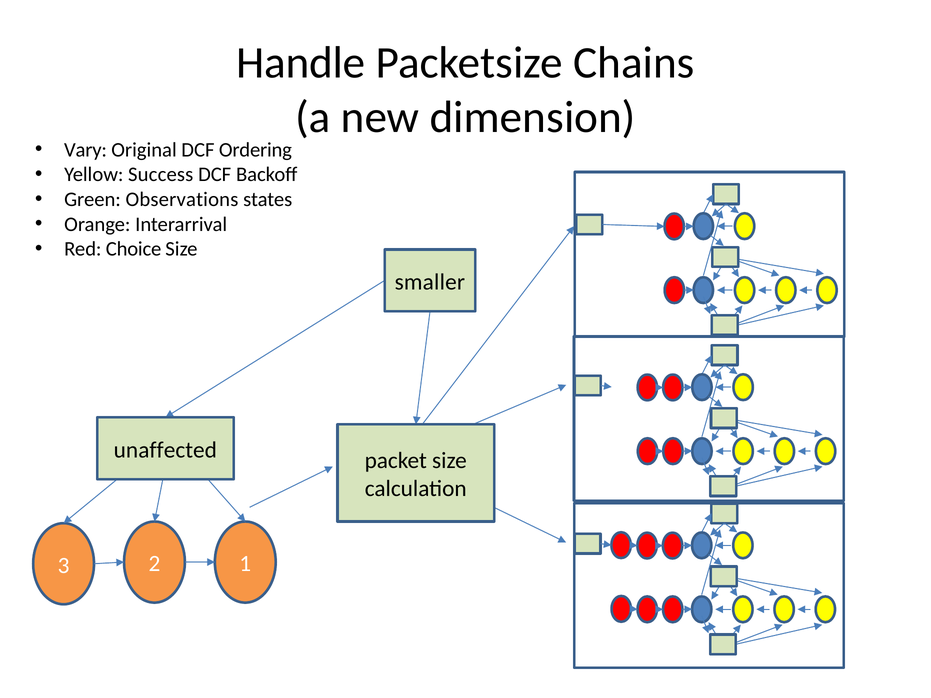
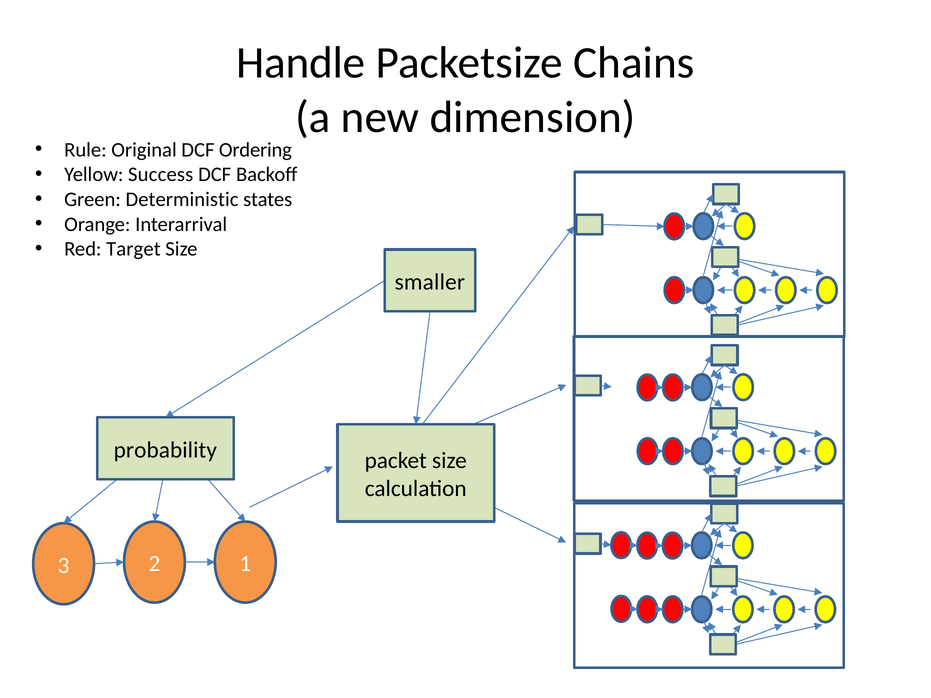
Vary: Vary -> Rule
Observations: Observations -> Deterministic
Choice: Choice -> Target
unaffected: unaffected -> probability
